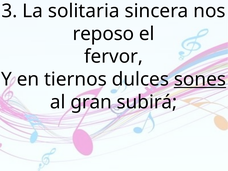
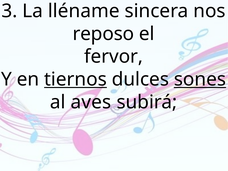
solitaria: solitaria -> lléname
tiernos underline: none -> present
gran: gran -> aves
